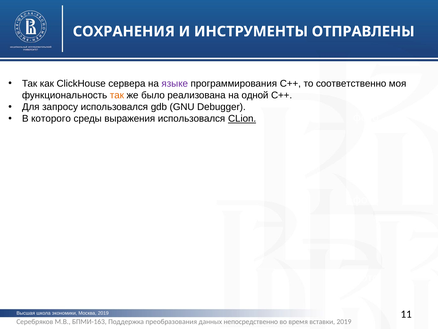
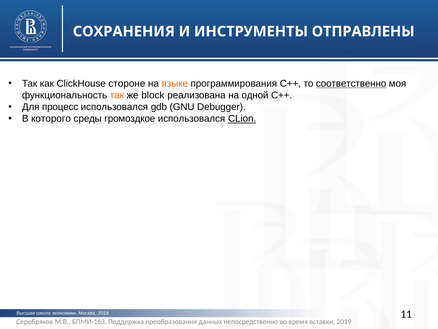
сервера: сервера -> стороне
языке colour: purple -> orange
соответственно underline: none -> present
было: было -> block
запросу: запросу -> процесс
выражения: выражения -> громоздкое
